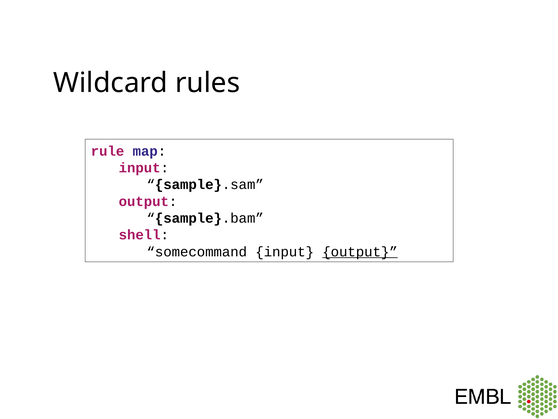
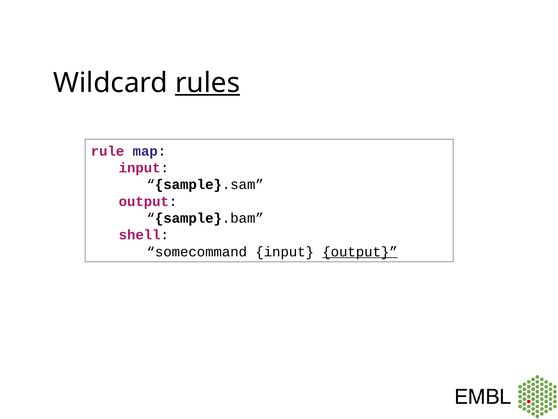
rules underline: none -> present
